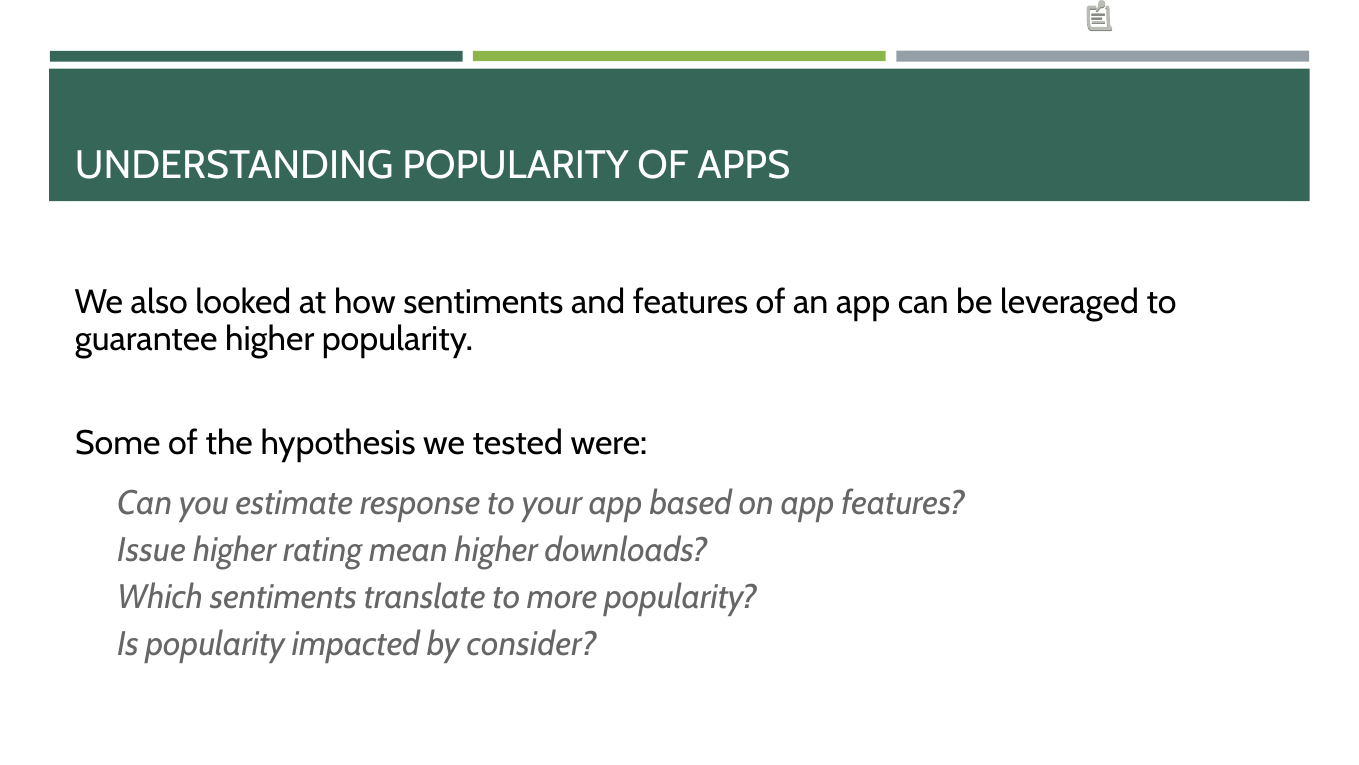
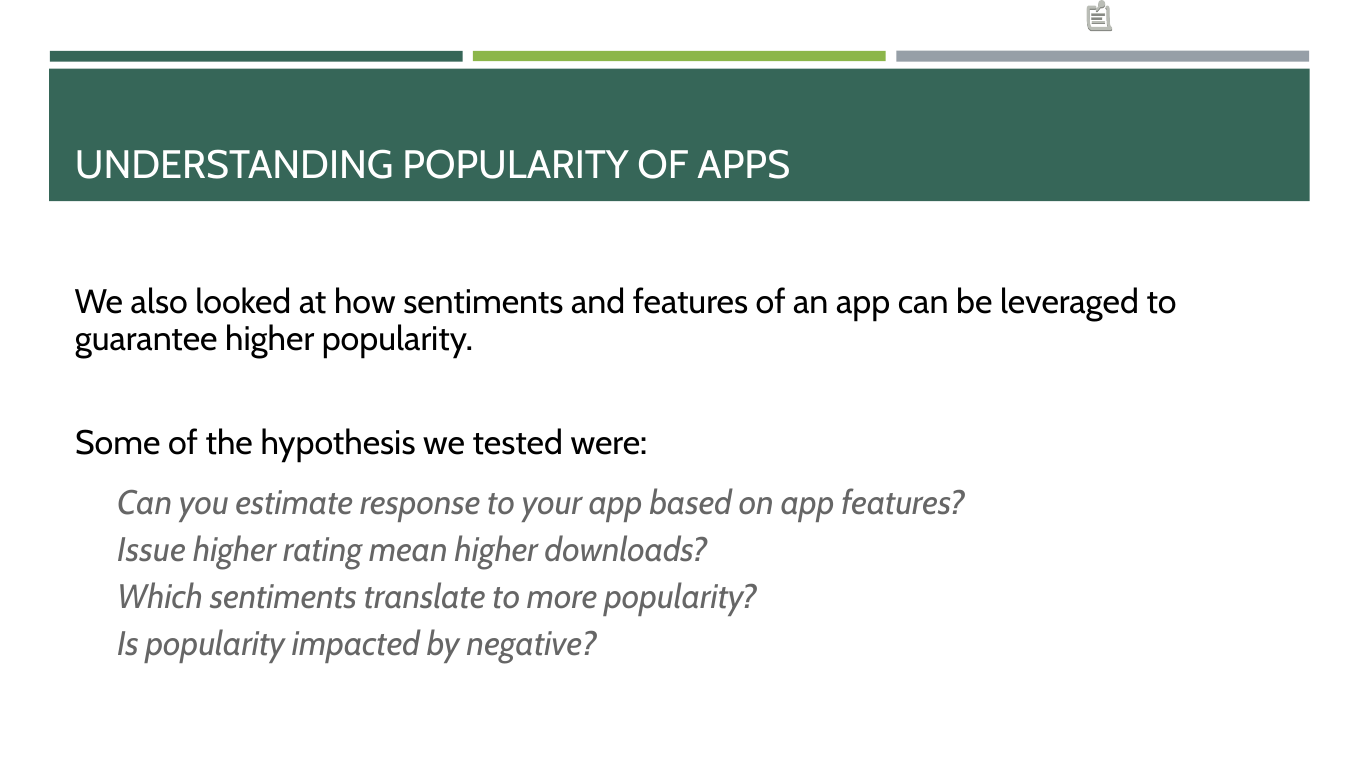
consider: consider -> negative
